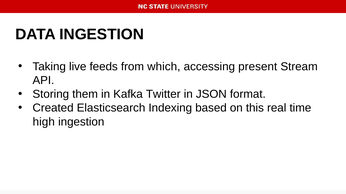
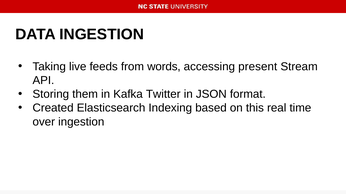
which: which -> words
high: high -> over
